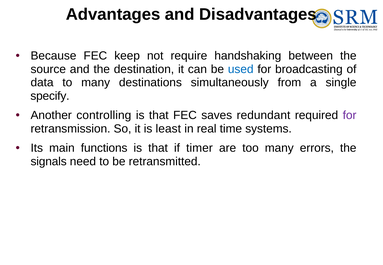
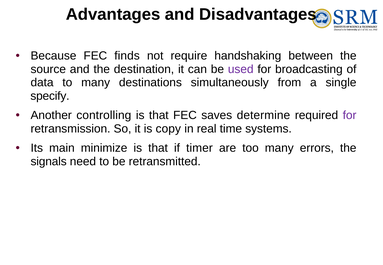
keep: keep -> finds
used colour: blue -> purple
redundant: redundant -> determine
least: least -> copy
functions: functions -> minimize
